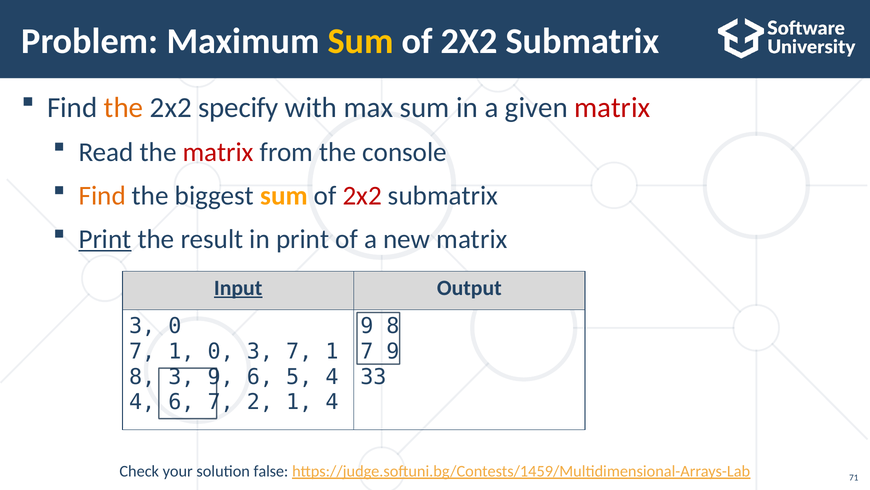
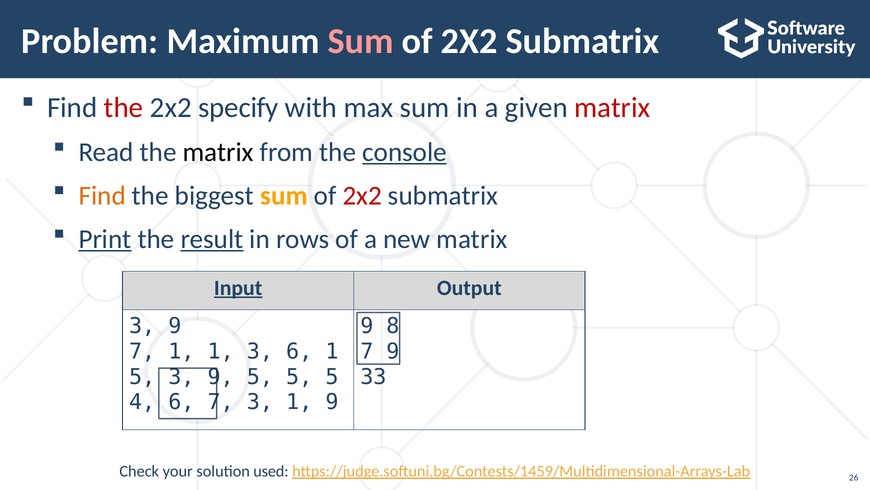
Sum at (361, 41) colour: yellow -> pink
the at (124, 107) colour: orange -> red
matrix at (218, 152) colour: red -> black
console underline: none -> present
result underline: none -> present
in print: print -> rows
0 at (175, 326): 0 -> 9
1 0: 0 -> 1
3 7: 7 -> 6
8 at (142, 376): 8 -> 5
6 at (260, 376): 6 -> 5
4 at (332, 376): 4 -> 5
2 at (260, 402): 2 -> 3
1 4: 4 -> 9
false: false -> used
71: 71 -> 26
